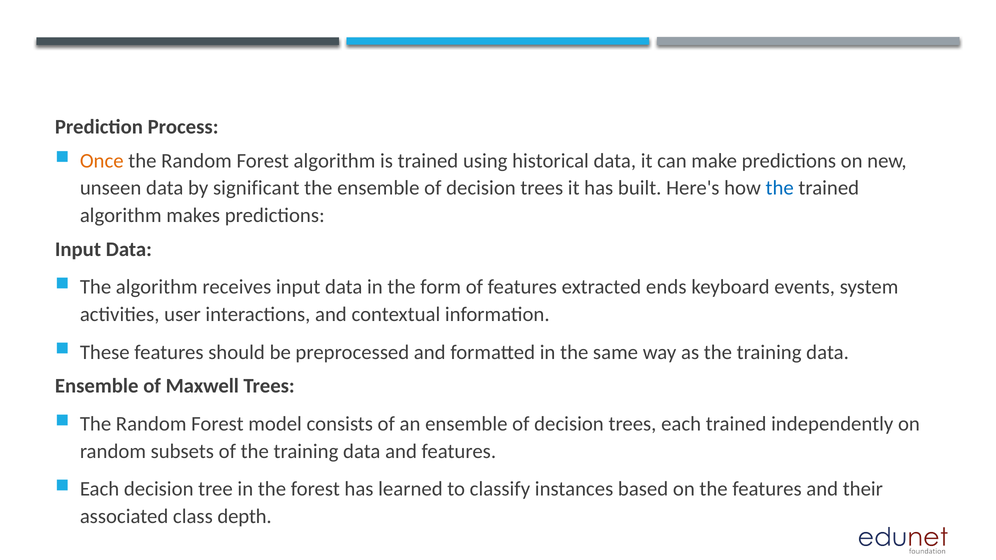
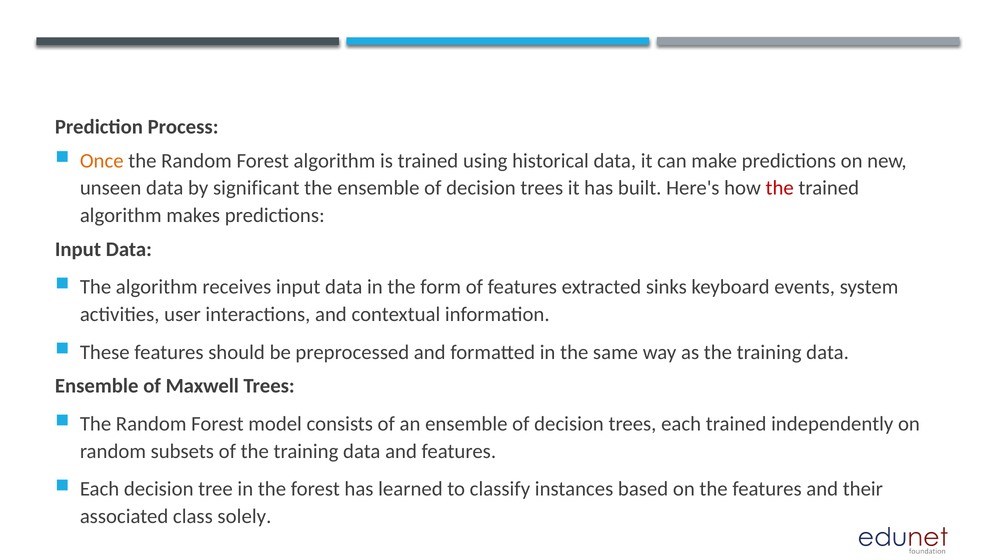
the at (780, 188) colour: blue -> red
ends: ends -> sinks
depth: depth -> solely
